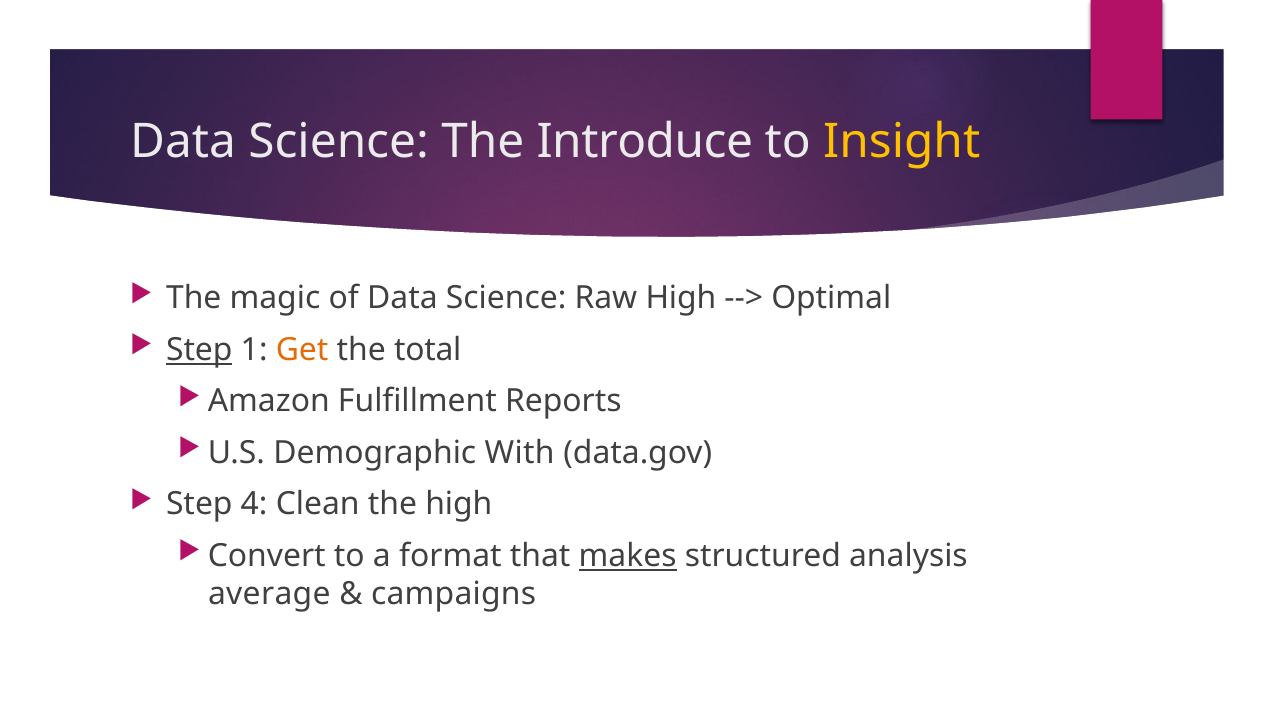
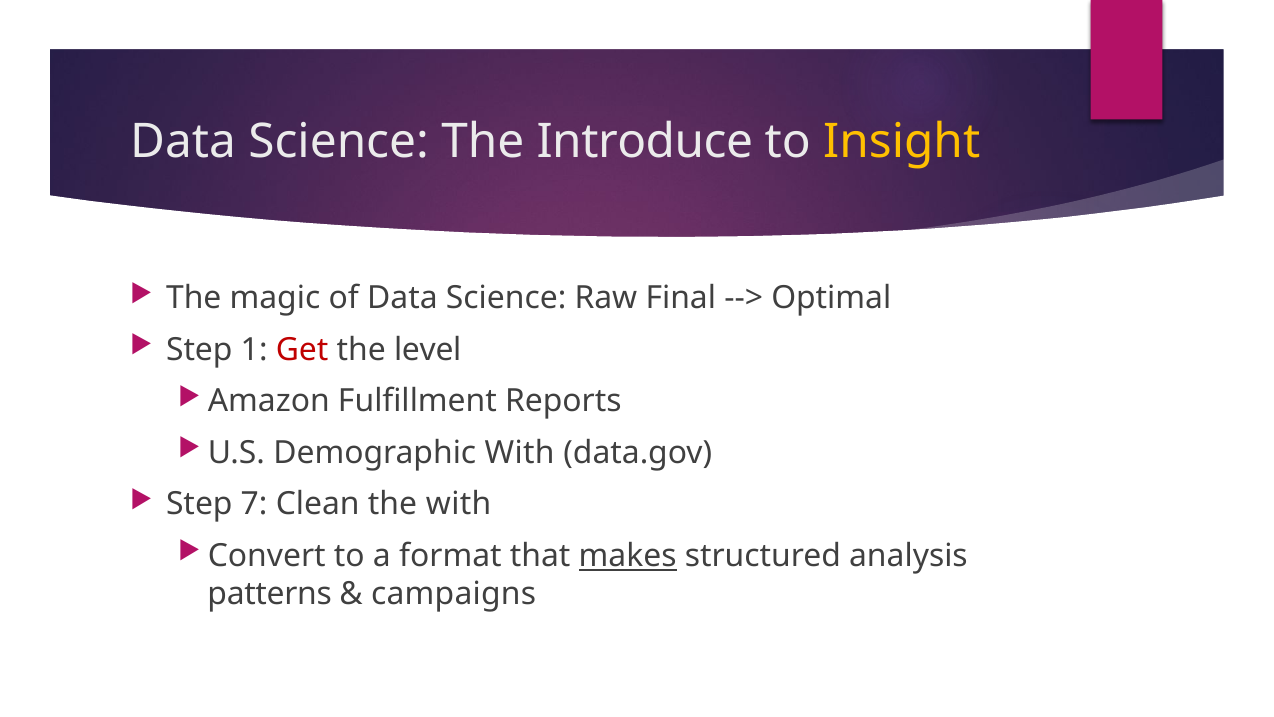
Raw High: High -> Final
Step at (199, 350) underline: present -> none
Get colour: orange -> red
total: total -> level
4: 4 -> 7
the high: high -> with
average: average -> patterns
